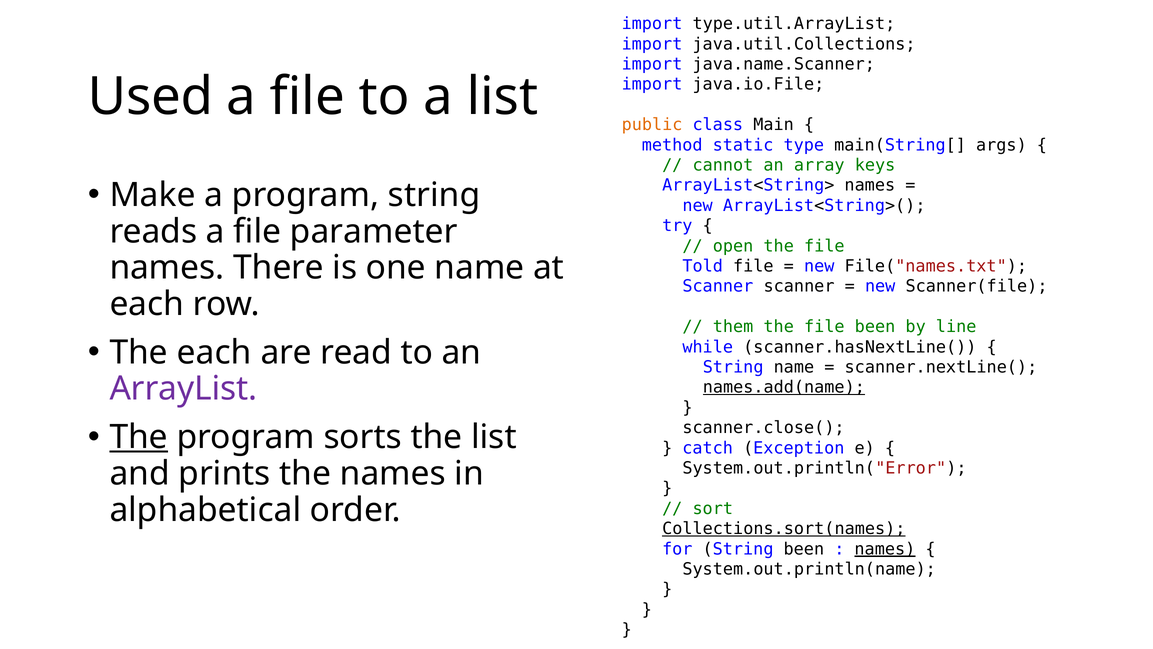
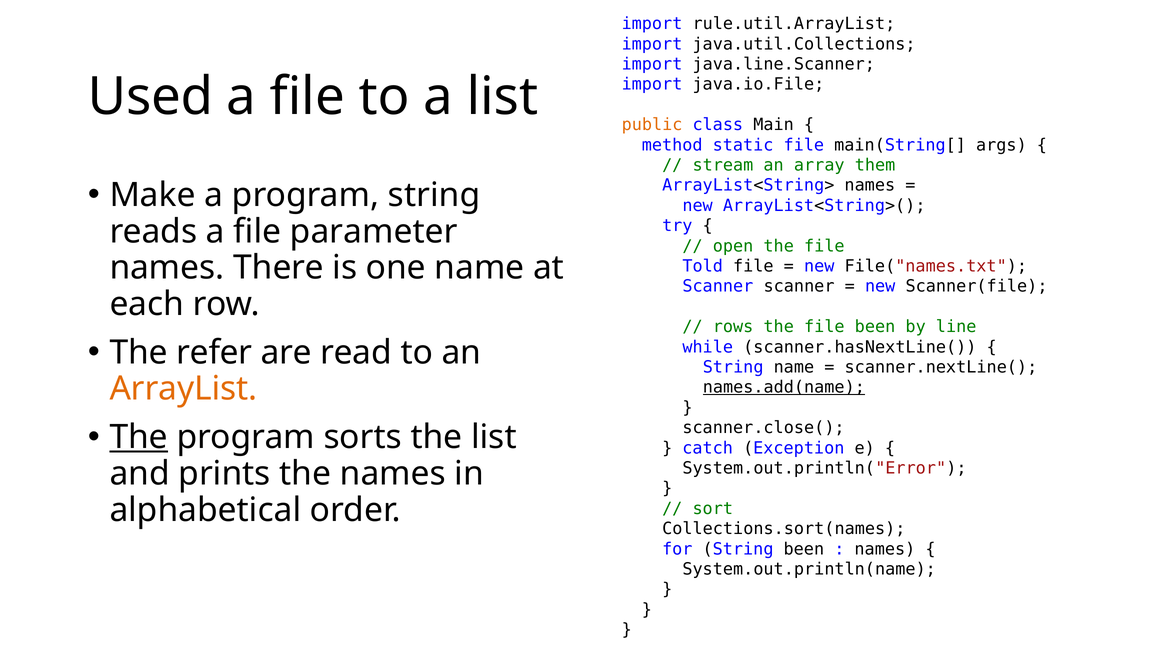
type.util.ArrayList: type.util.ArrayList -> rule.util.ArrayList
java.name.Scanner: java.name.Scanner -> java.line.Scanner
static type: type -> file
cannot: cannot -> stream
keys: keys -> them
them: them -> rows
The each: each -> refer
ArrayList colour: purple -> orange
Collections.sort(names underline: present -> none
names at (885, 549) underline: present -> none
